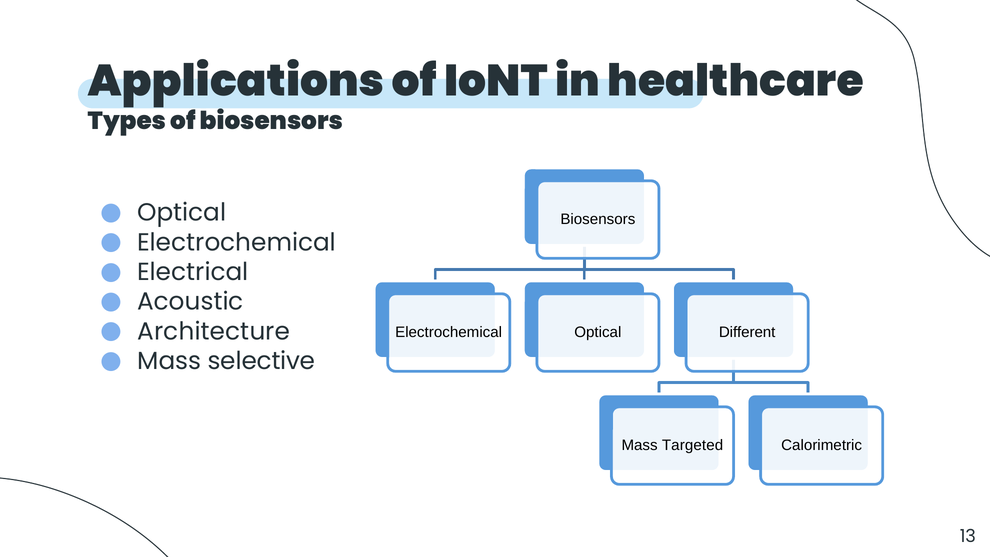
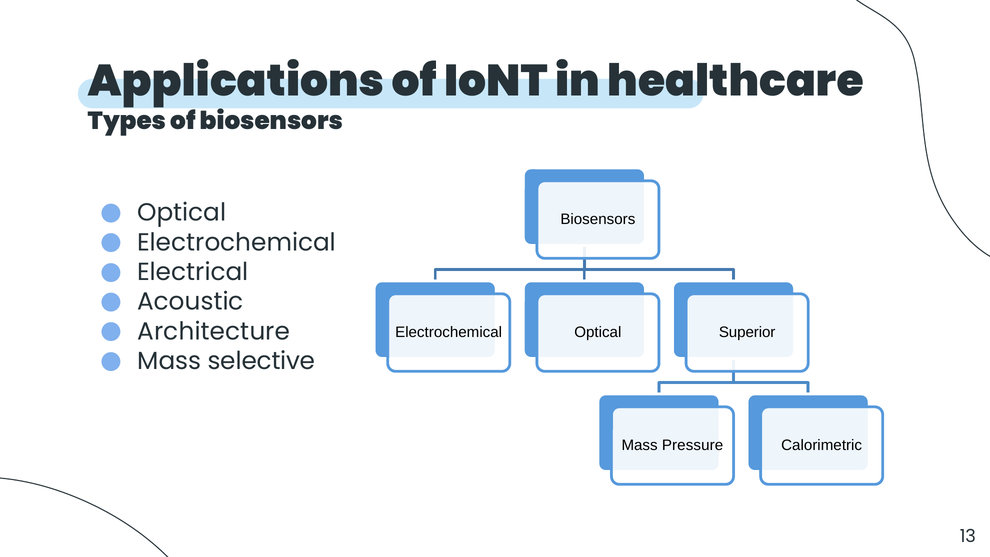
Different: Different -> Superior
Targeted: Targeted -> Pressure
